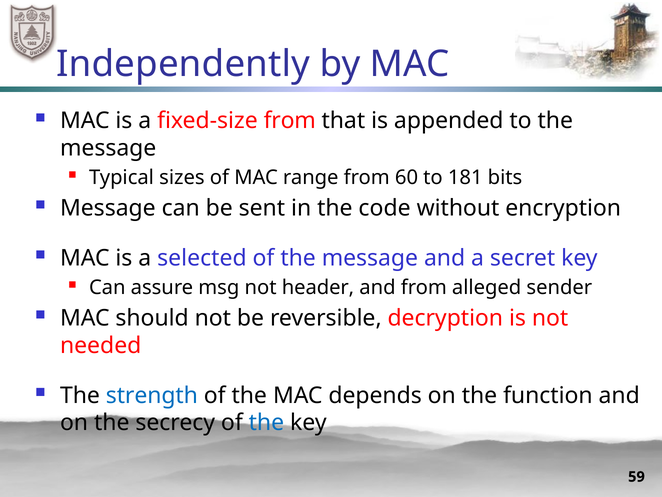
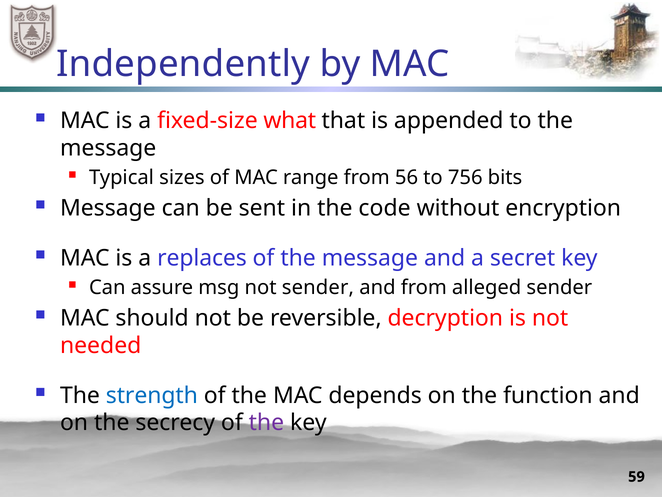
fixed-size from: from -> what
60: 60 -> 56
181: 181 -> 756
selected: selected -> replaces
not header: header -> sender
the at (266, 422) colour: blue -> purple
